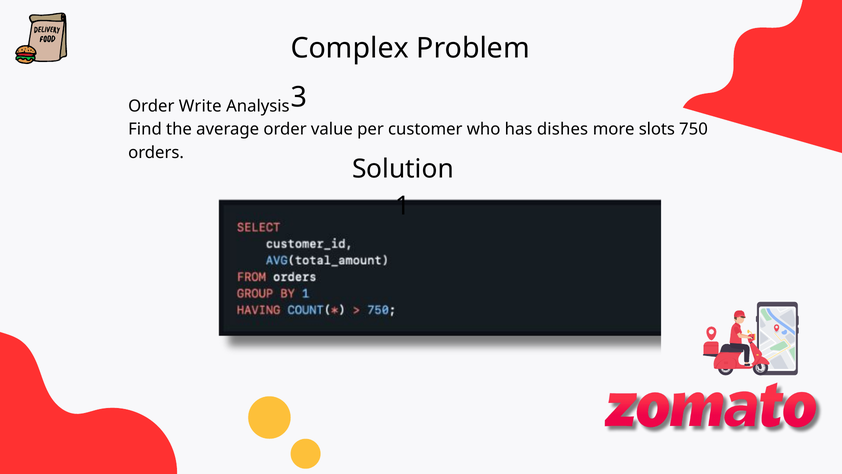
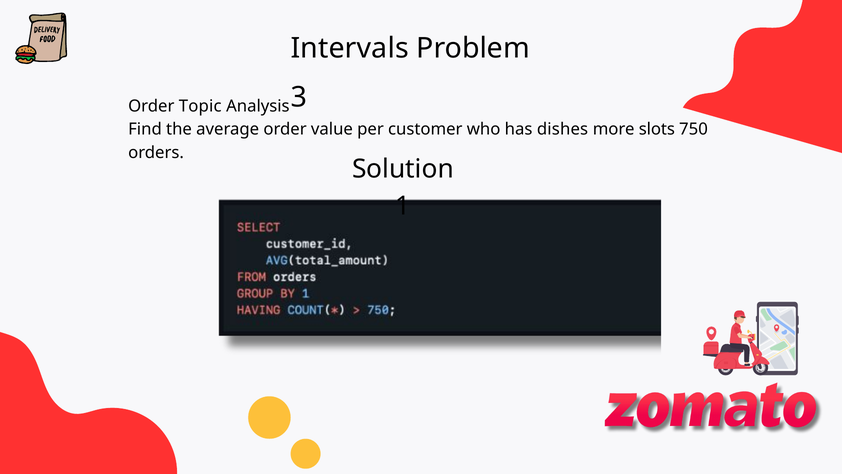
Complex: Complex -> Intervals
Write: Write -> Topic
